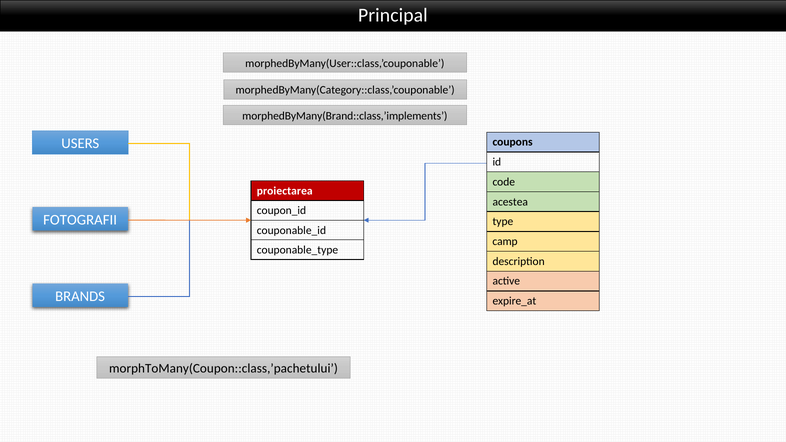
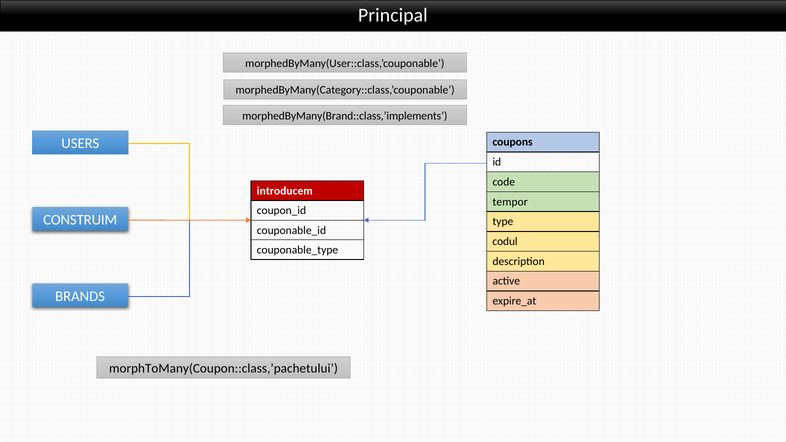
proiectarea: proiectarea -> introducem
acestea: acestea -> tempor
FOTOGRAFII: FOTOGRAFII -> CONSTRUIM
camp: camp -> codul
